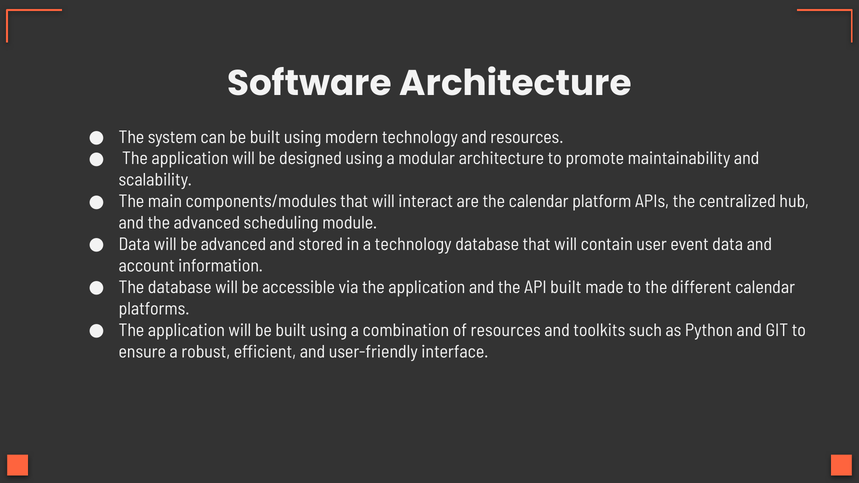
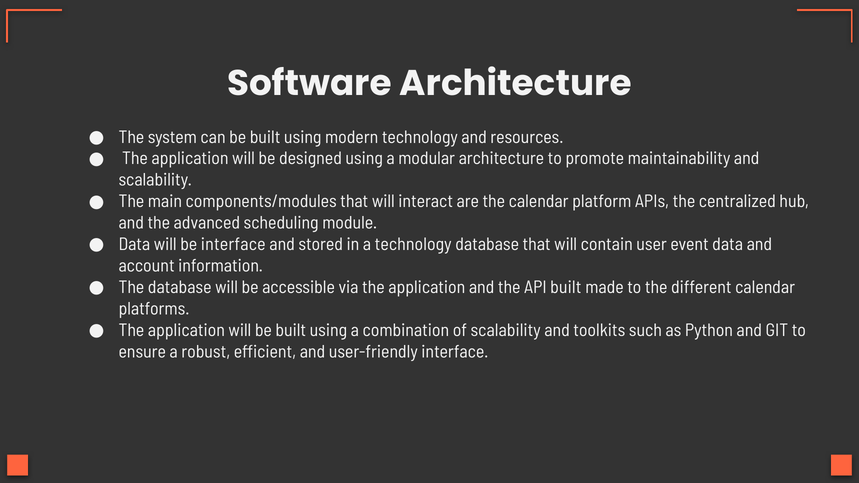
be advanced: advanced -> interface
of resources: resources -> scalability
